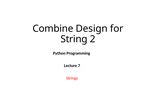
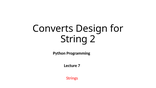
Combine: Combine -> Converts
